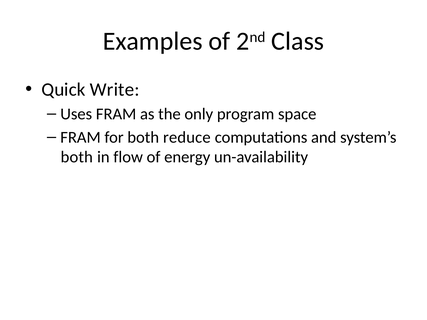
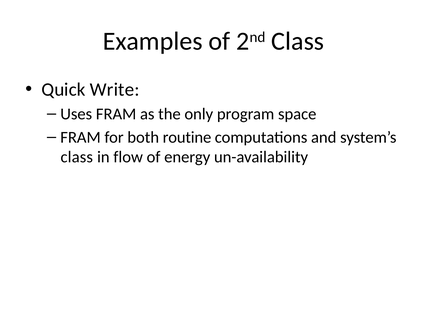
reduce: reduce -> routine
both at (77, 157): both -> class
